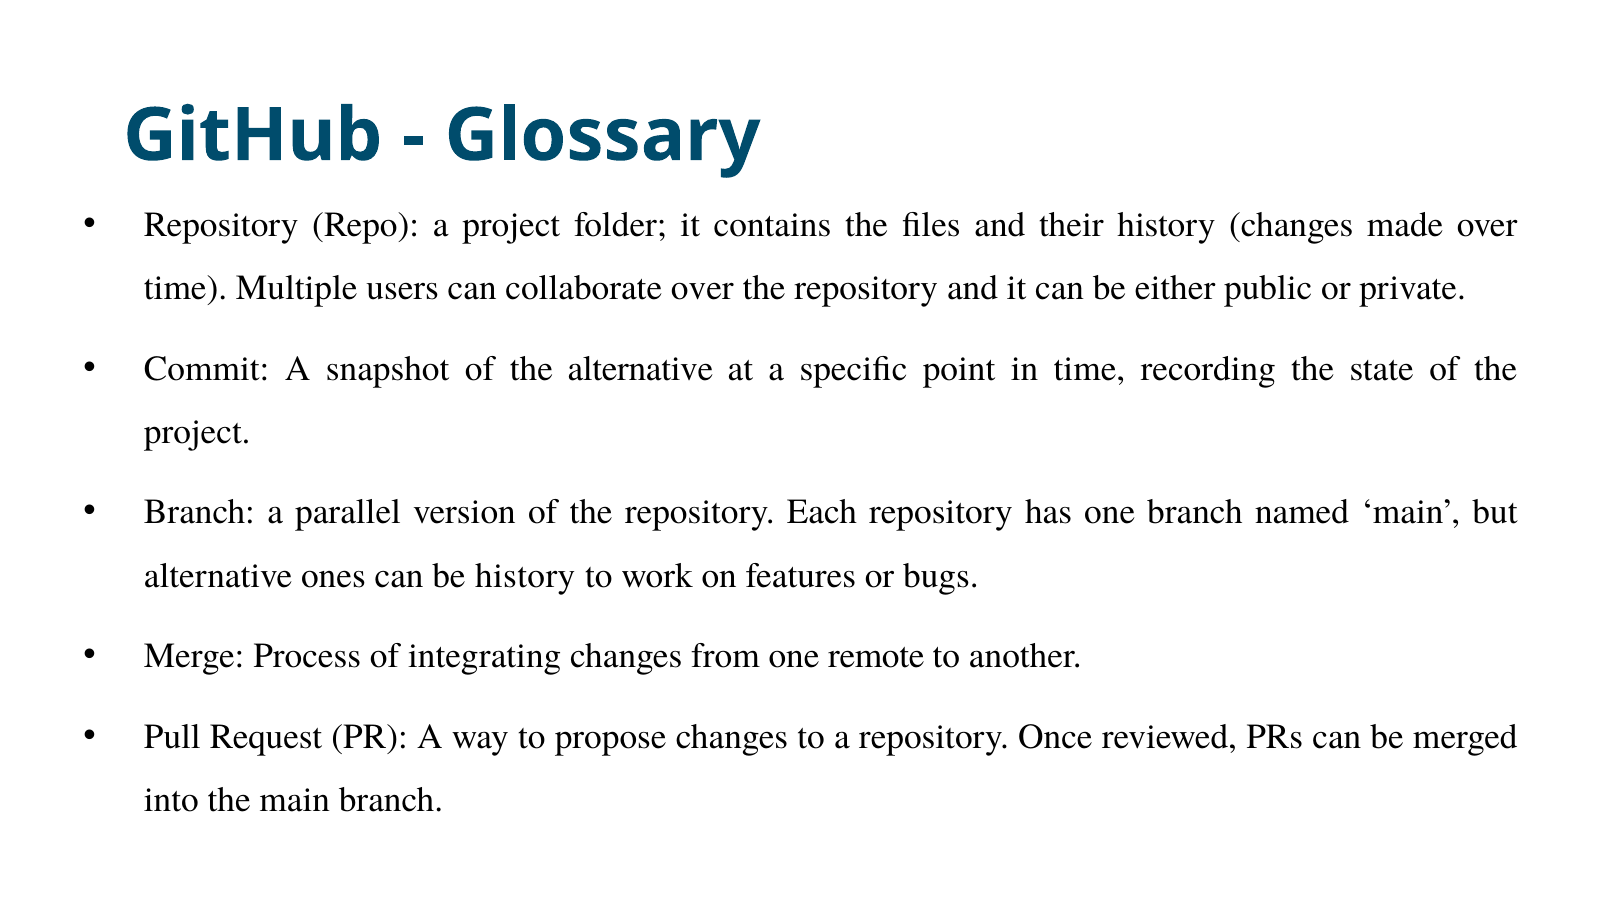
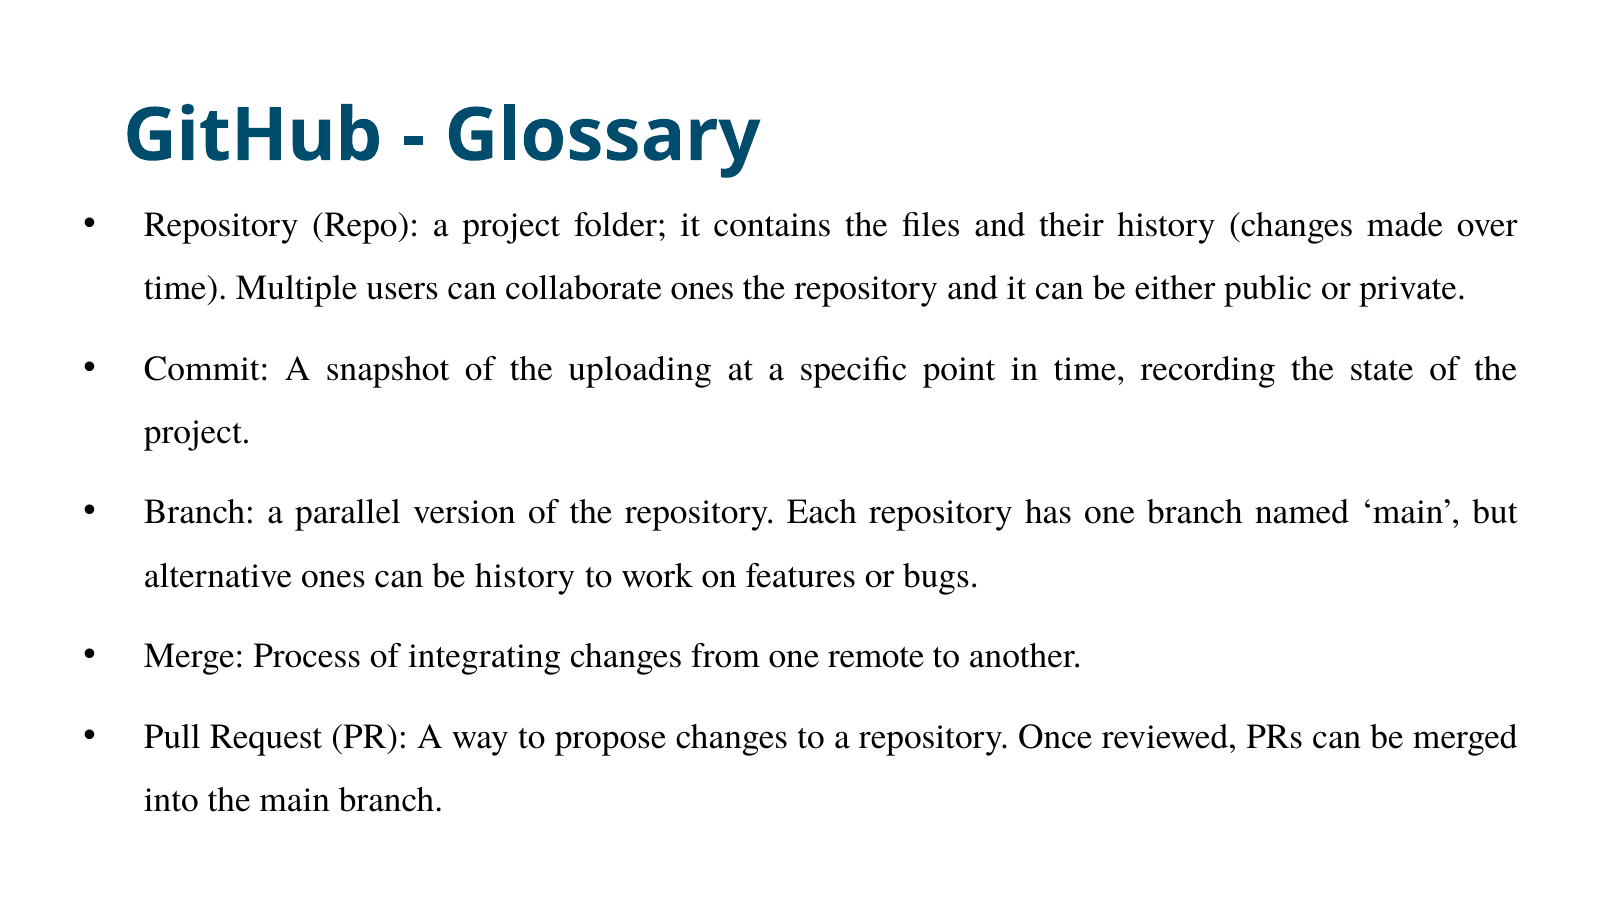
collaborate over: over -> ones
the alternative: alternative -> uploading
